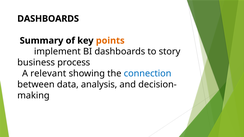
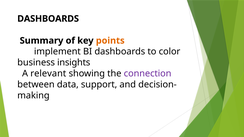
story: story -> color
process: process -> insights
connection colour: blue -> purple
analysis: analysis -> support
